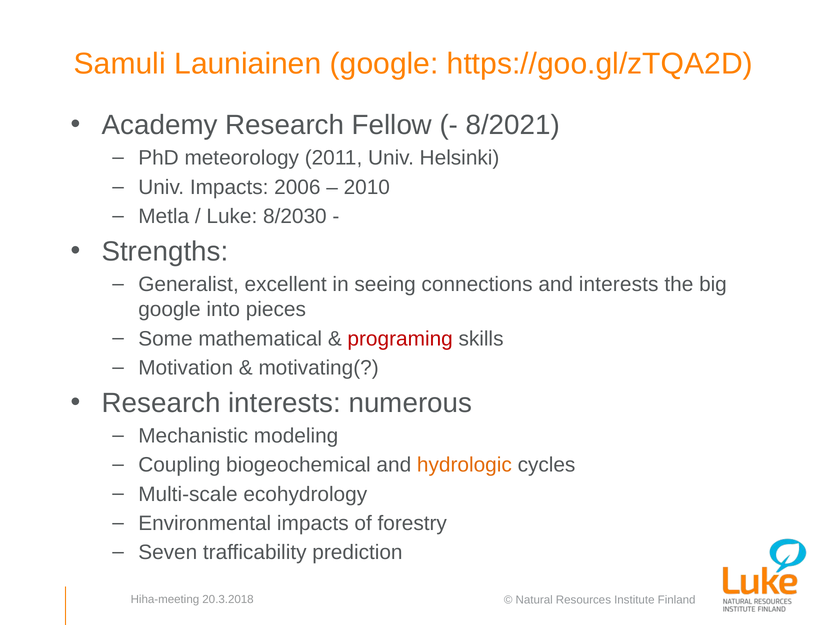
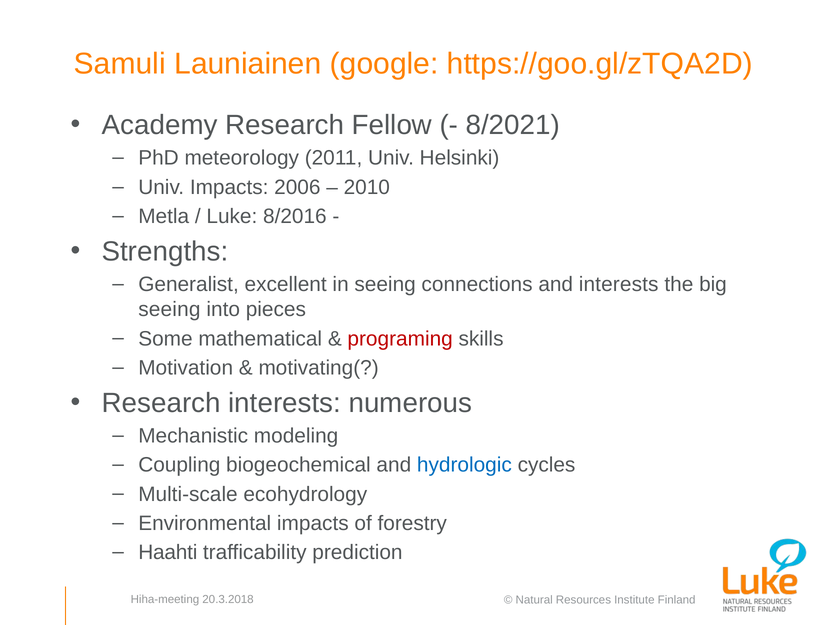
8/2030: 8/2030 -> 8/2016
google at (169, 309): google -> seeing
hydrologic colour: orange -> blue
Seven: Seven -> Haahti
